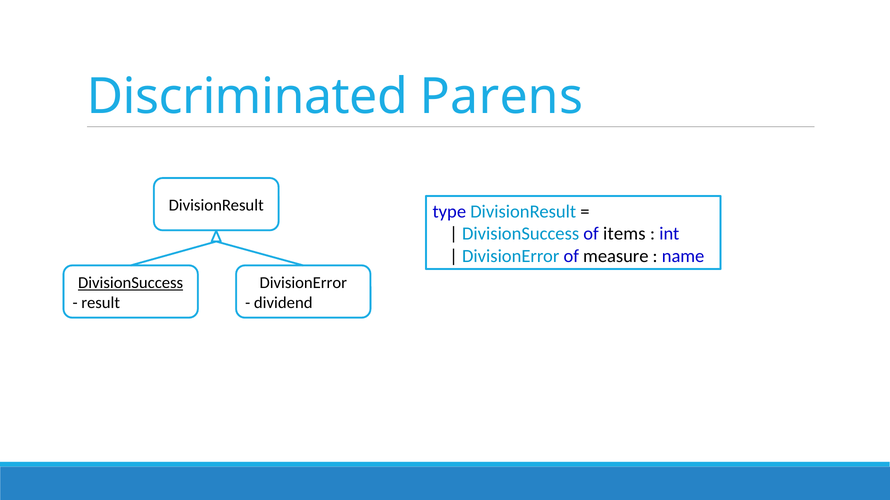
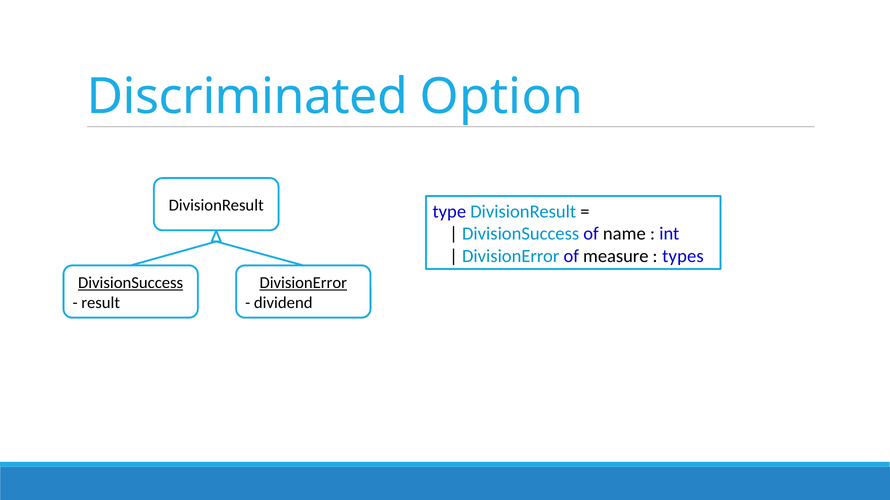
Parens: Parens -> Option
items: items -> name
name: name -> types
DivisionError at (303, 283) underline: none -> present
